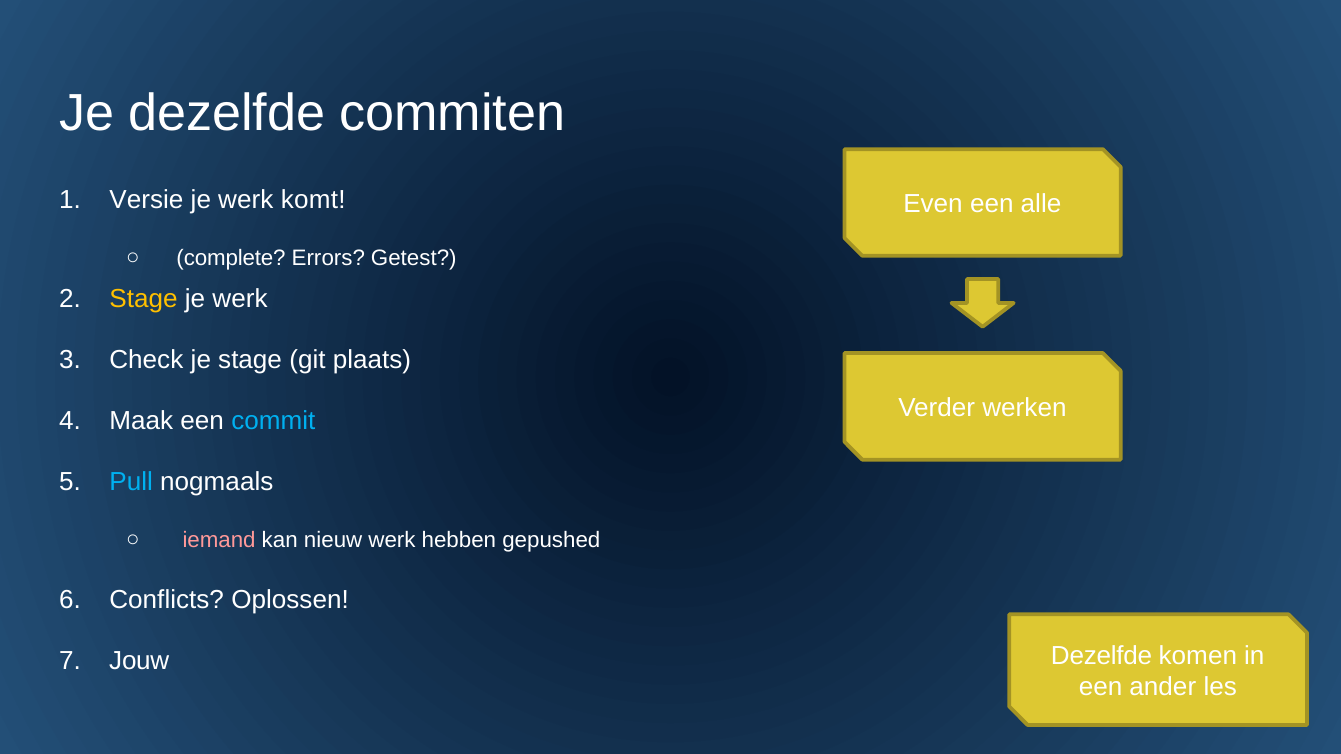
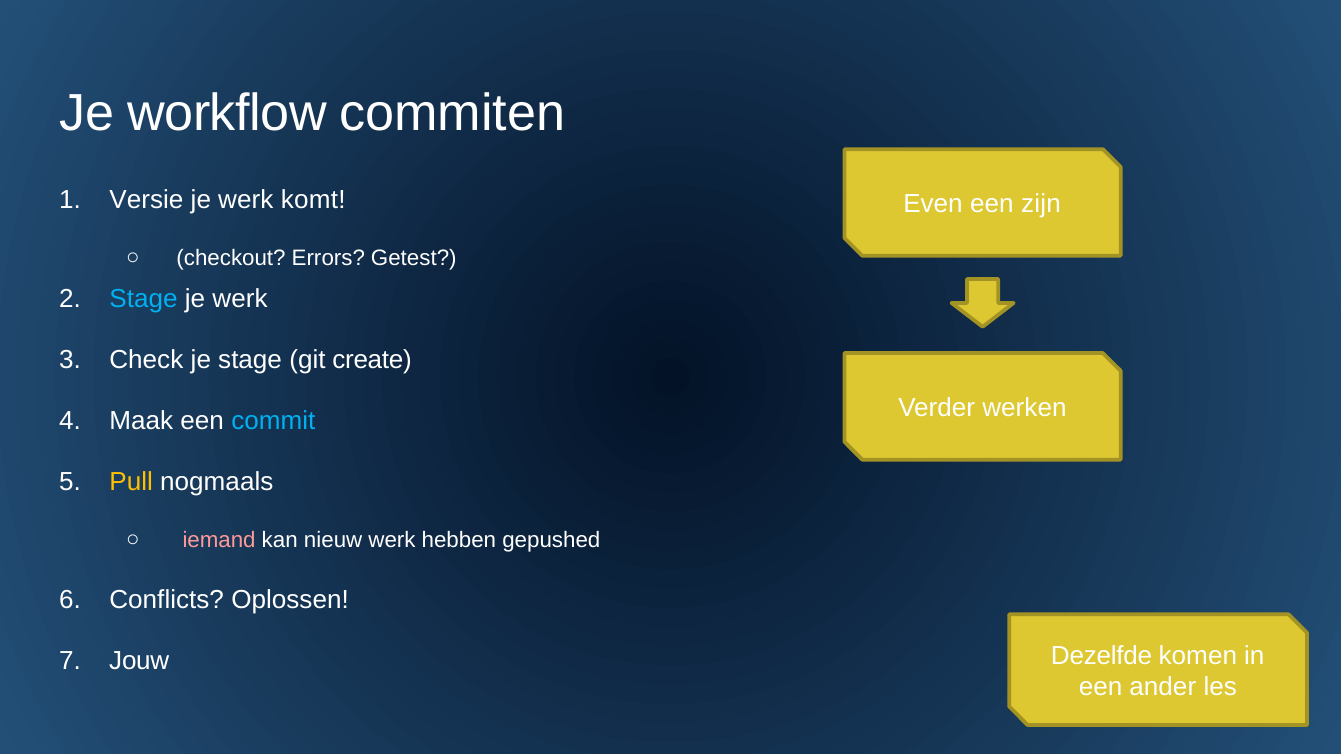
Je dezelfde: dezelfde -> workflow
alle: alle -> zijn
complete: complete -> checkout
Stage at (143, 299) colour: yellow -> light blue
plaats: plaats -> create
Pull colour: light blue -> yellow
